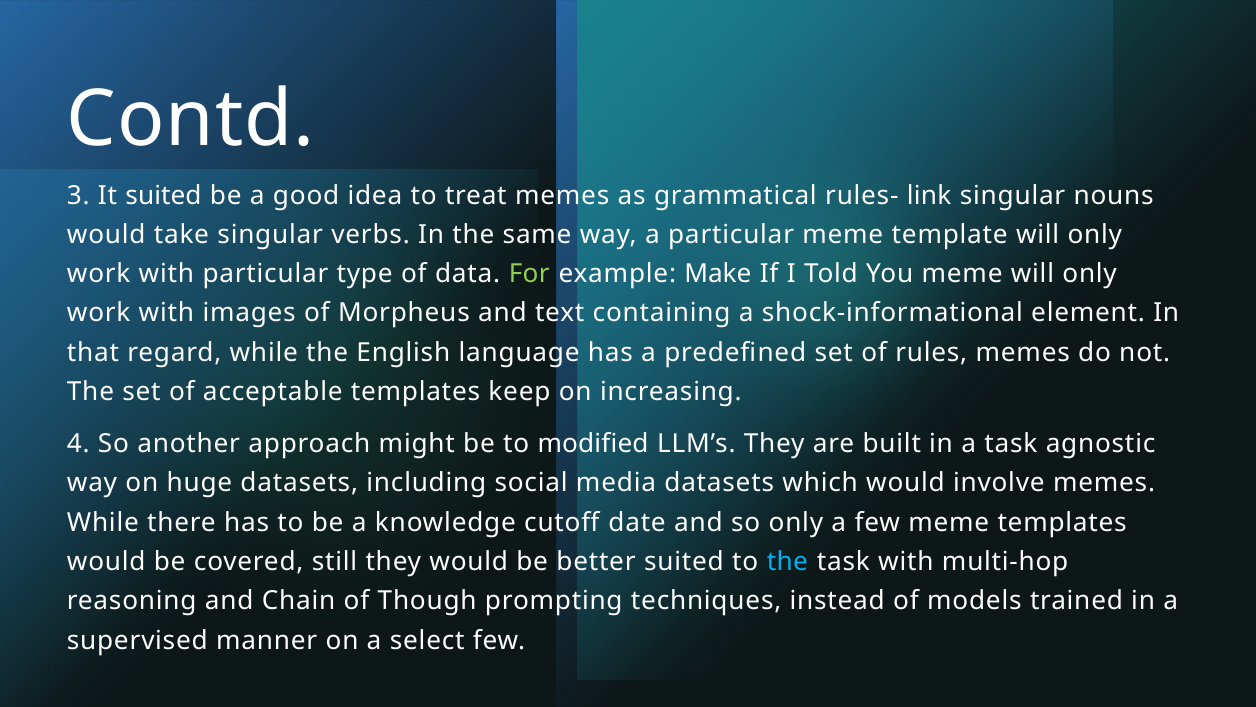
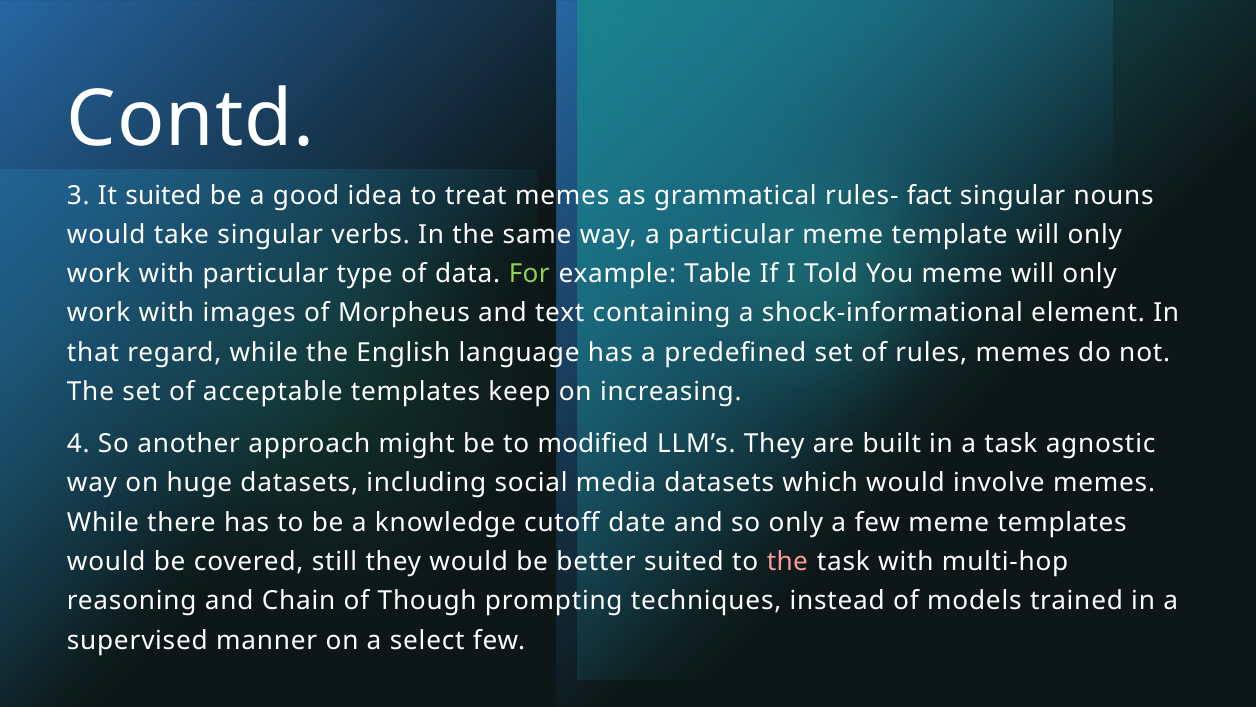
link: link -> fact
Make: Make -> Table
the at (787, 561) colour: light blue -> pink
